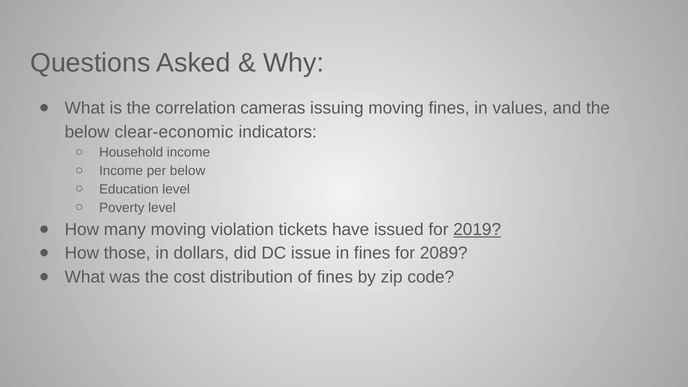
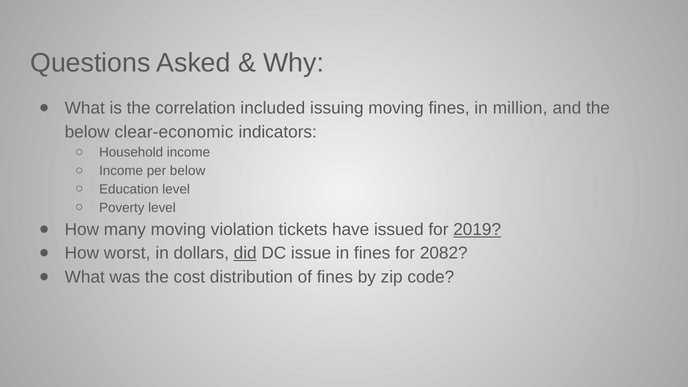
cameras: cameras -> included
values: values -> million
those: those -> worst
did underline: none -> present
2089: 2089 -> 2082
